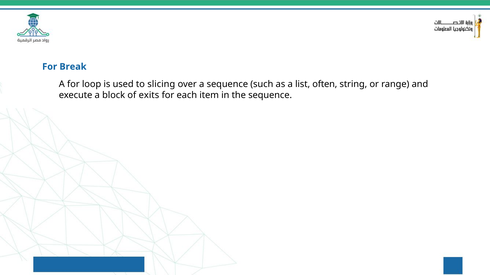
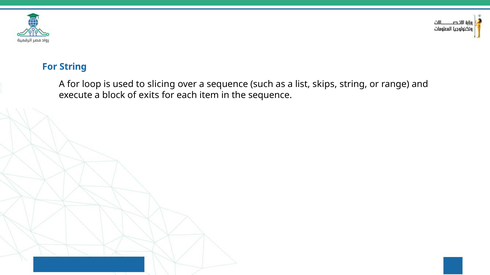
For Break: Break -> String
often: often -> skips
